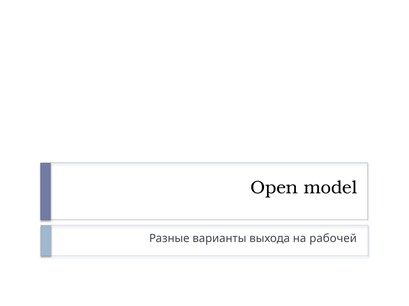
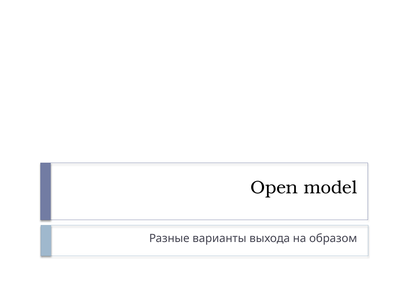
рабочей: рабочей -> образом
